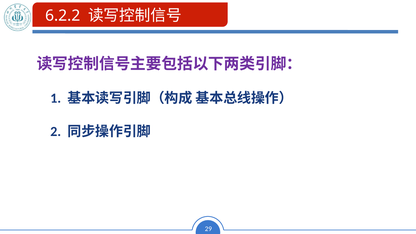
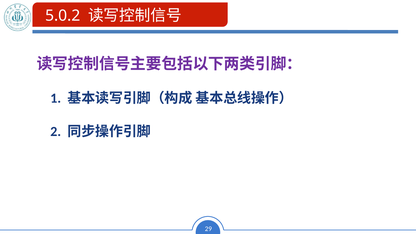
6.2.2: 6.2.2 -> 5.0.2
